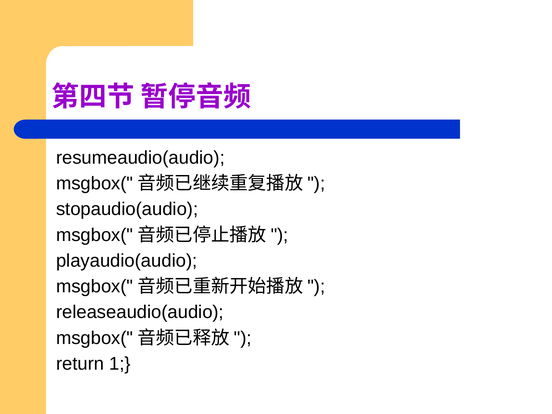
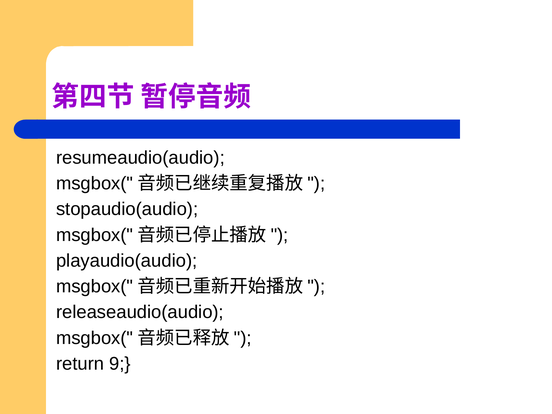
1: 1 -> 9
